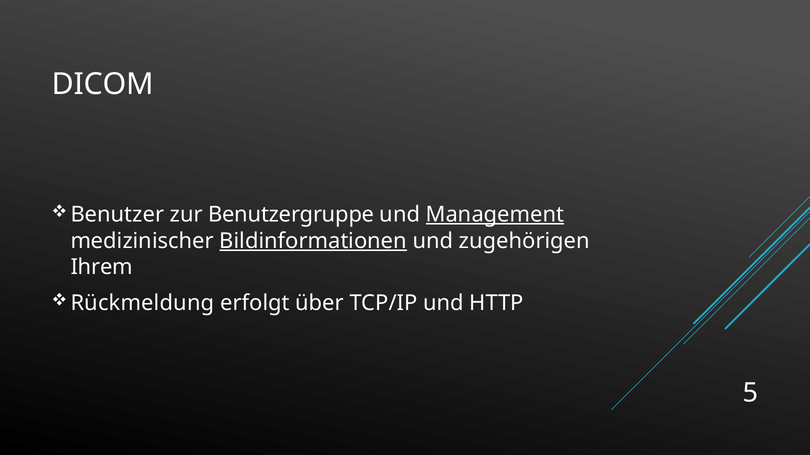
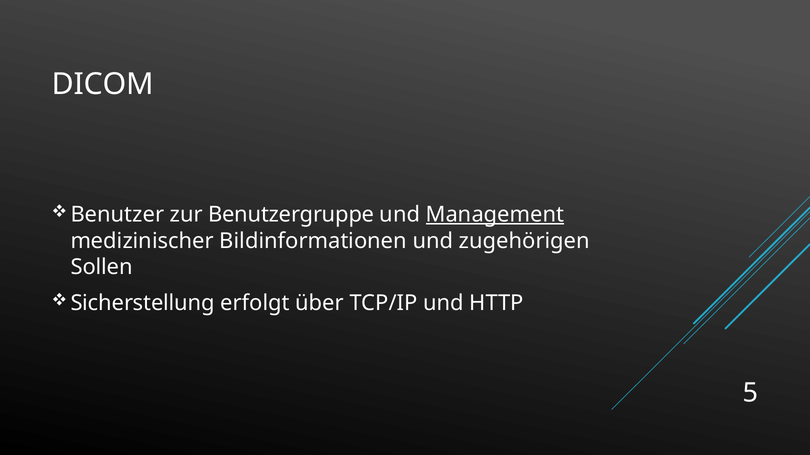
Bildinformationen underline: present -> none
Ihrem: Ihrem -> Sollen
Rückmeldung: Rückmeldung -> Sicherstellung
